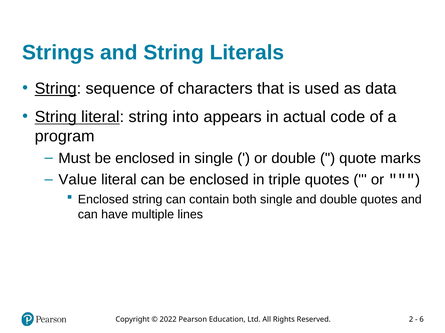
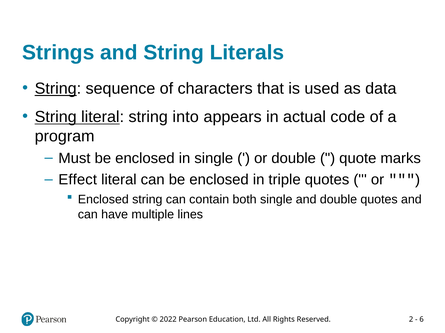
Value: Value -> Effect
